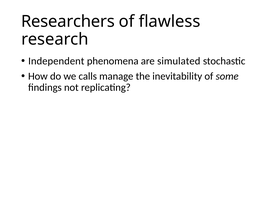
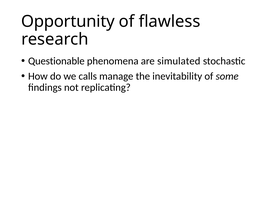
Researchers: Researchers -> Opportunity
Independent: Independent -> Questionable
